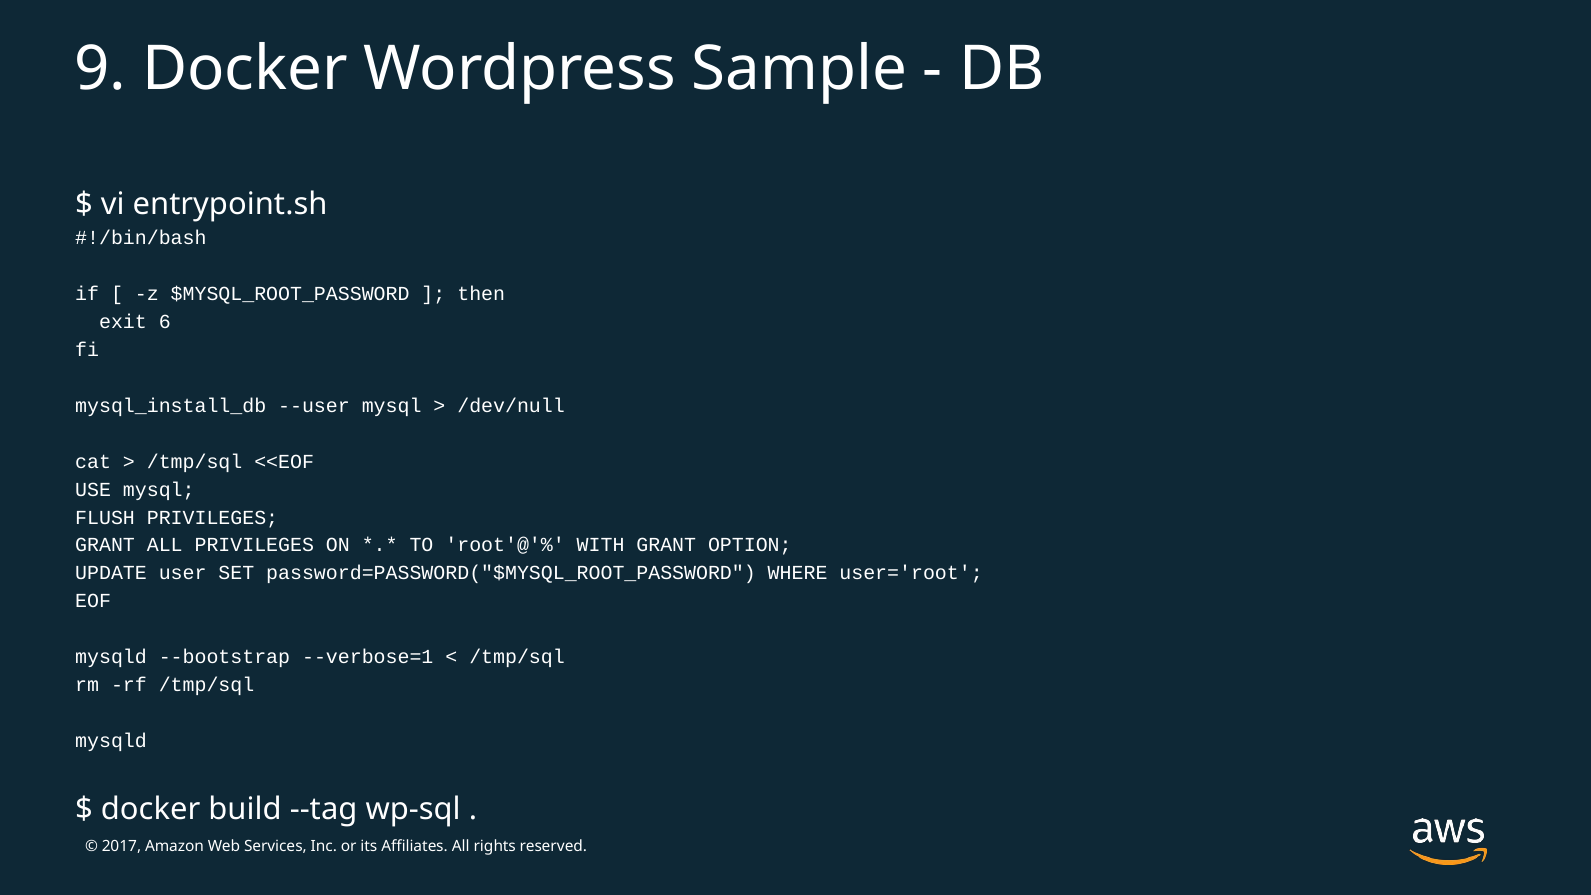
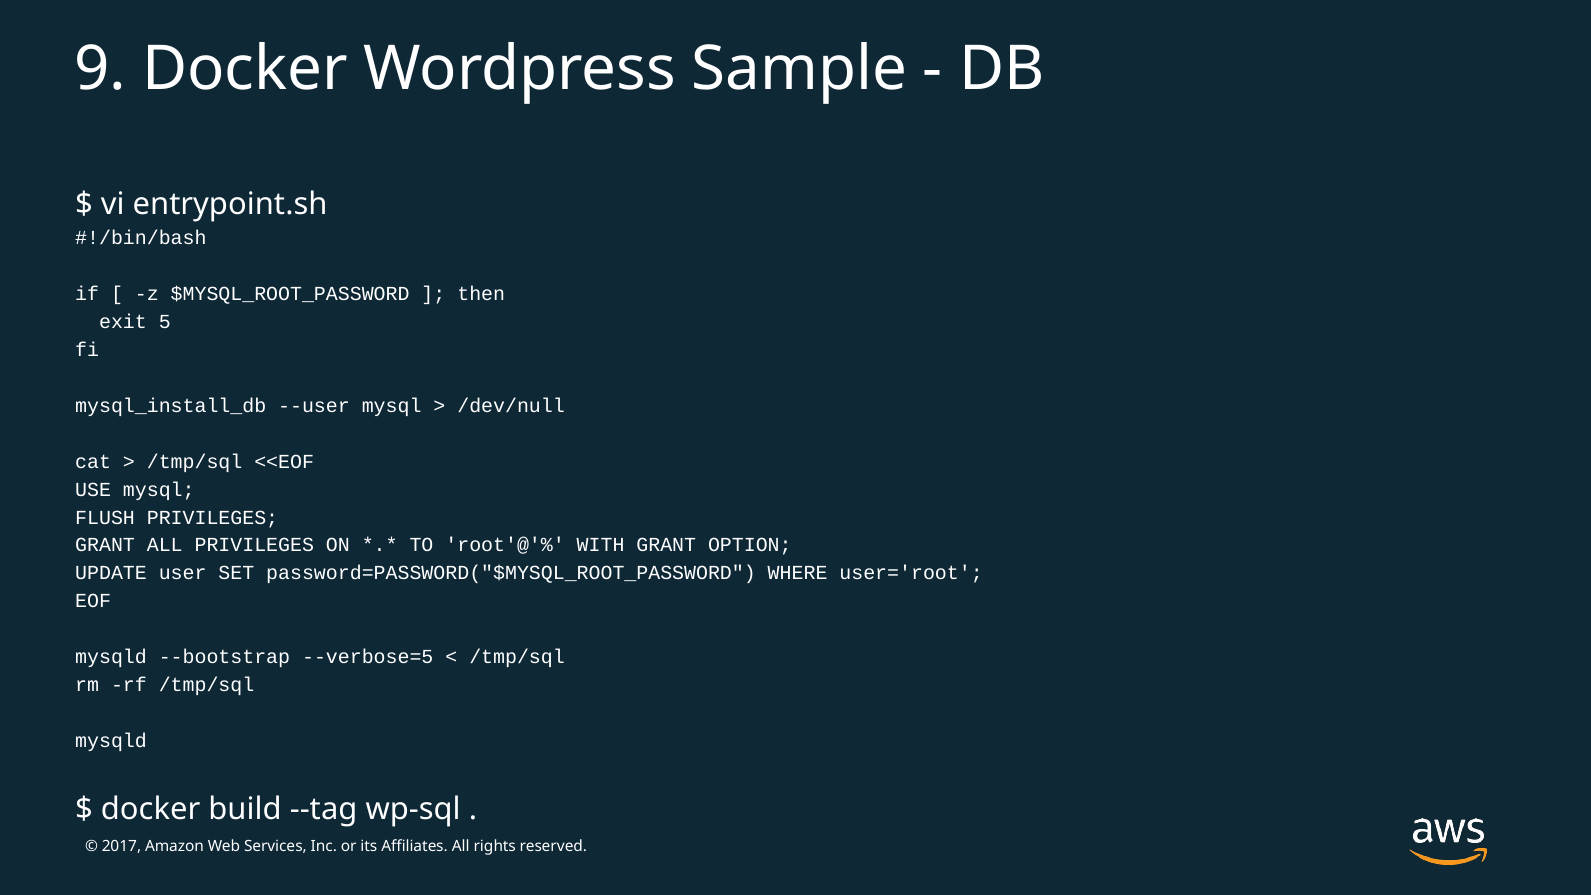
6: 6 -> 5
--verbose=1: --verbose=1 -> --verbose=5
